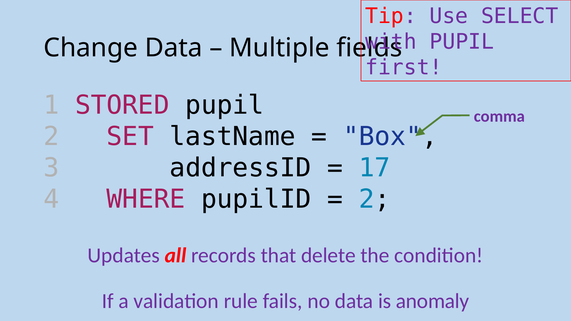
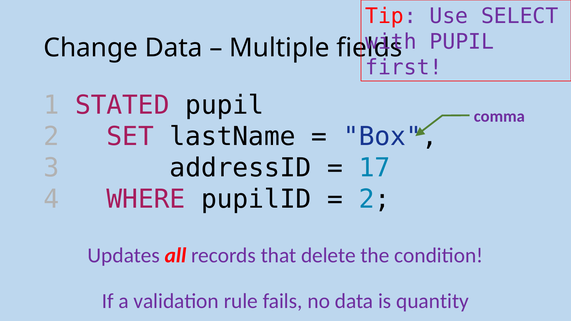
STORED: STORED -> STATED
anomaly: anomaly -> quantity
